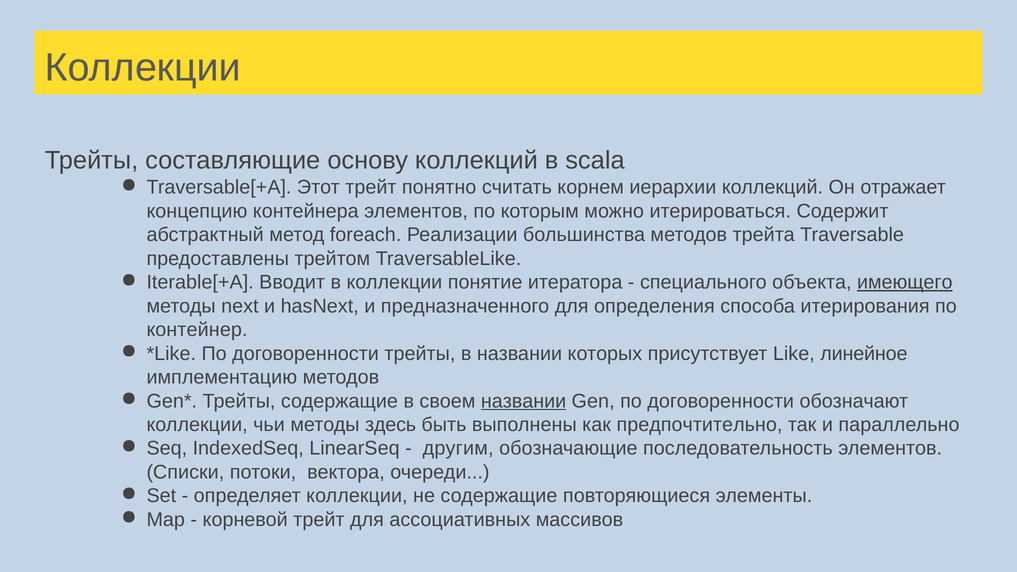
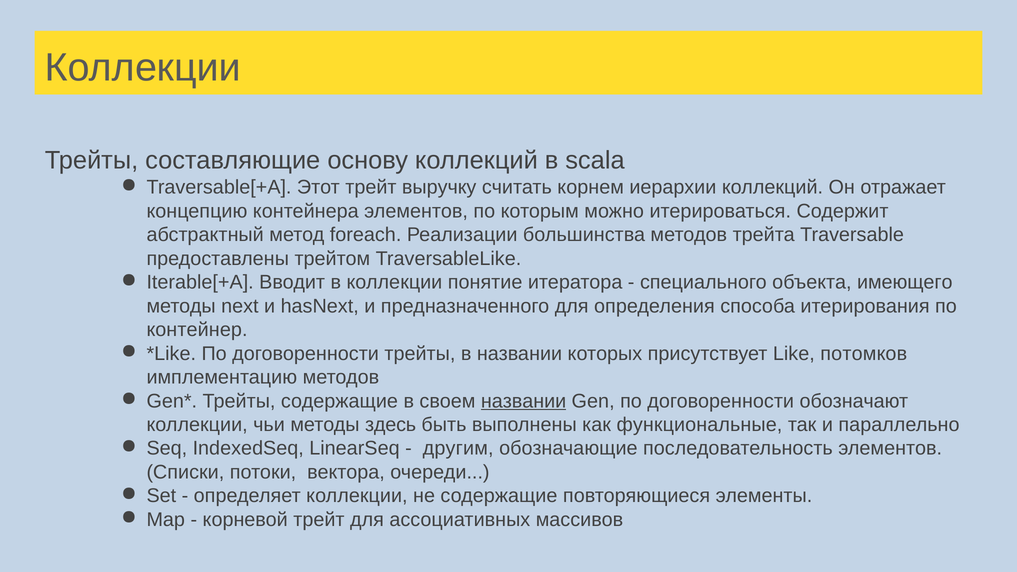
понятно: понятно -> выручку
имеющего underline: present -> none
линейное: линейное -> потомков
предпочтительно: предпочтительно -> функциональные
